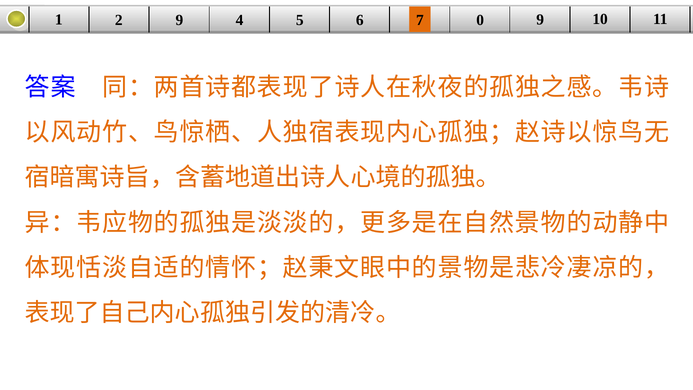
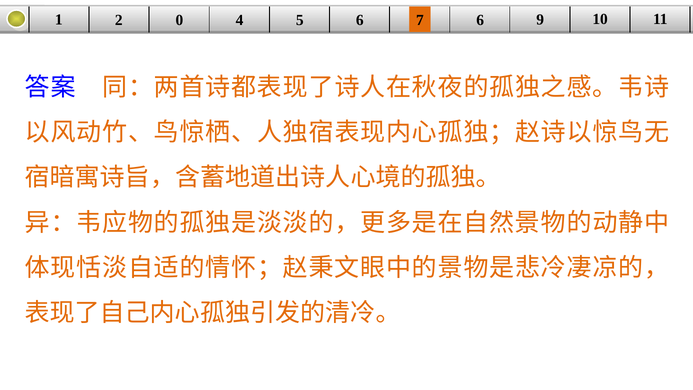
2 9: 9 -> 0
7 0: 0 -> 6
